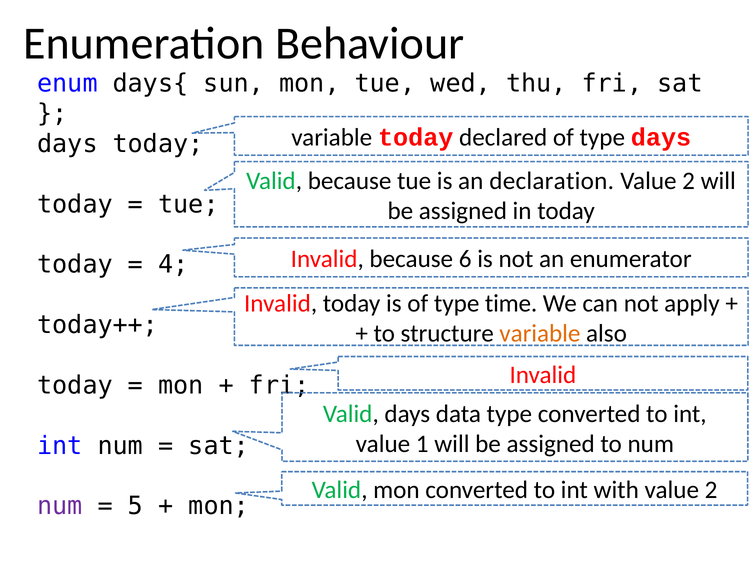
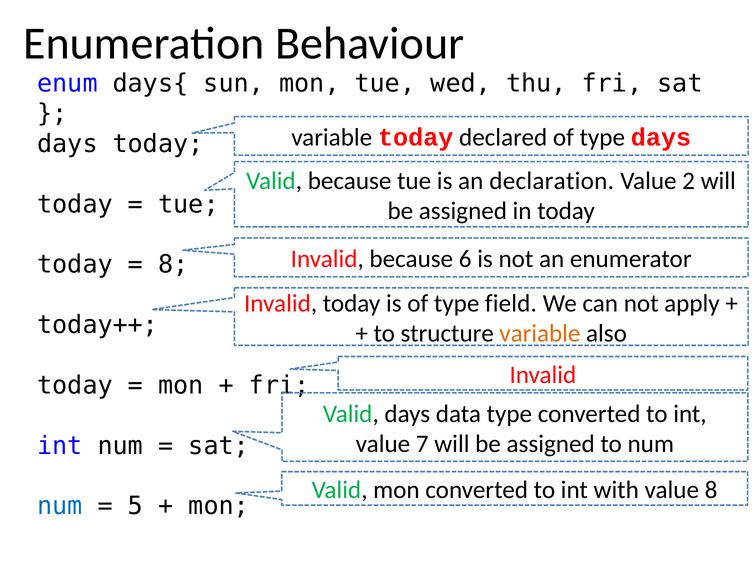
4 at (173, 264): 4 -> 8
time: time -> field
1: 1 -> 7
with value 2: 2 -> 8
num at (60, 506) colour: purple -> blue
